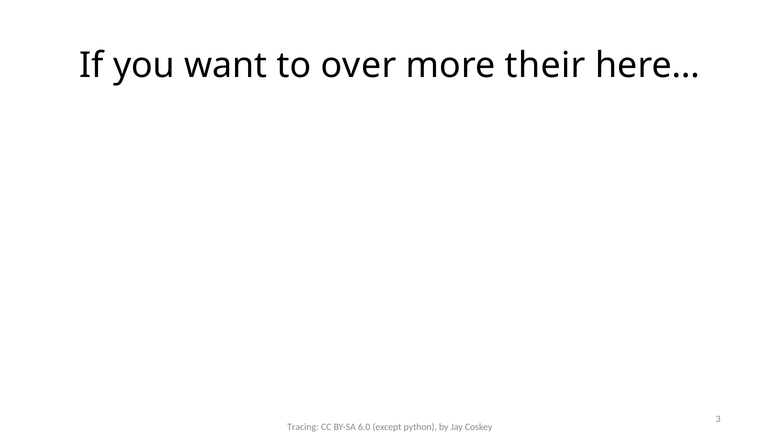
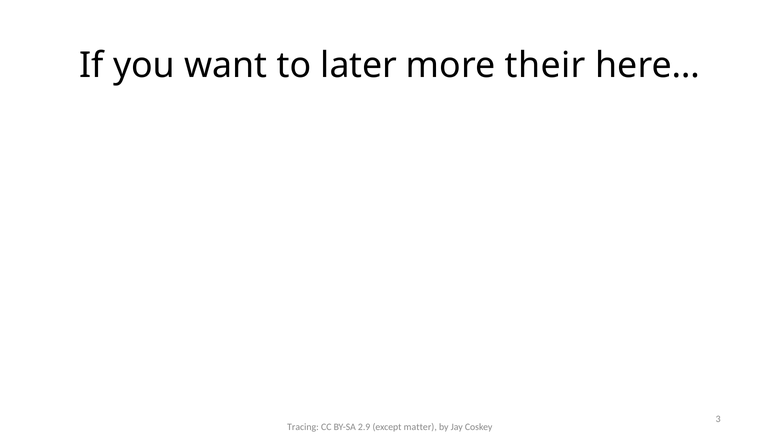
over: over -> later
6.0: 6.0 -> 2.9
python: python -> matter
